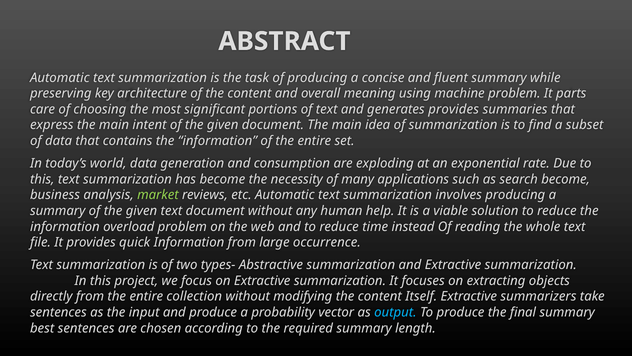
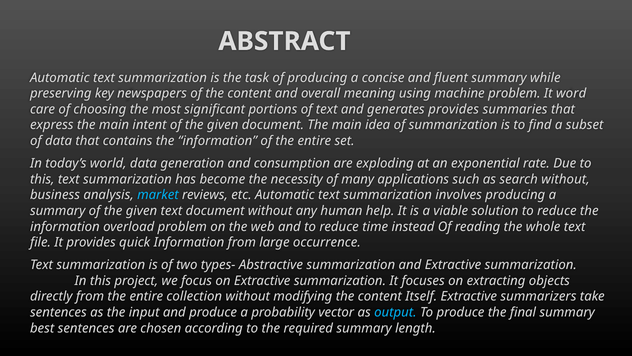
architecture: architecture -> newspapers
parts: parts -> word
search become: become -> without
market colour: light green -> light blue
